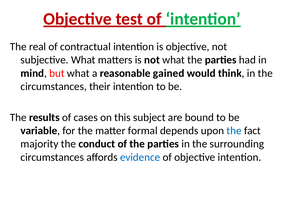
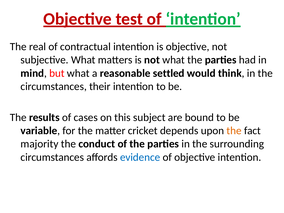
gained: gained -> settled
formal: formal -> cricket
the at (234, 131) colour: blue -> orange
